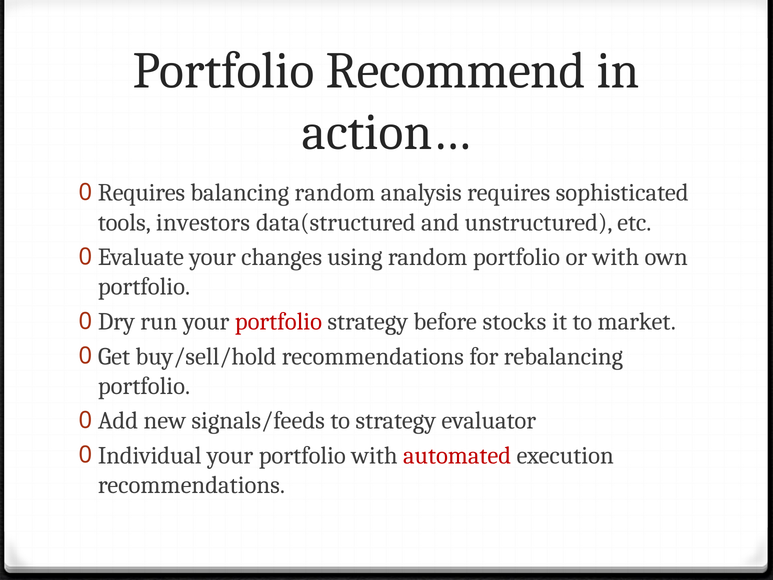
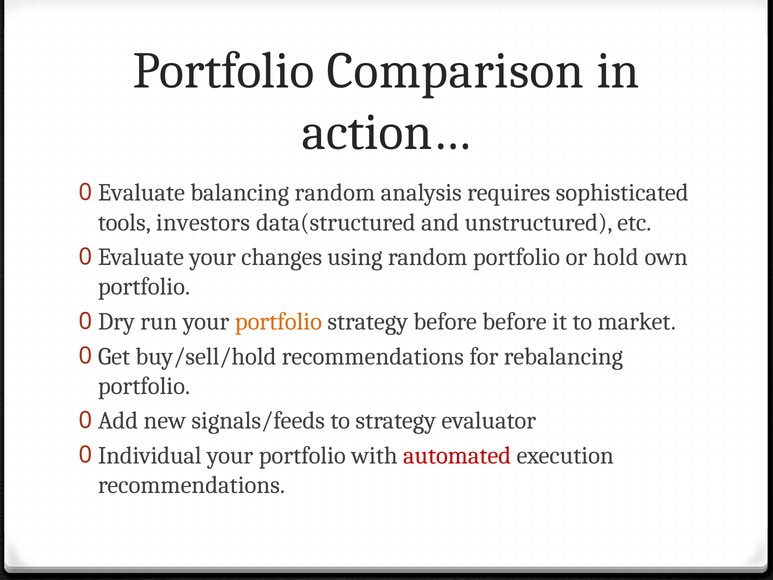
Recommend: Recommend -> Comparison
Requires at (142, 193): Requires -> Evaluate
or with: with -> hold
portfolio at (278, 321) colour: red -> orange
before stocks: stocks -> before
